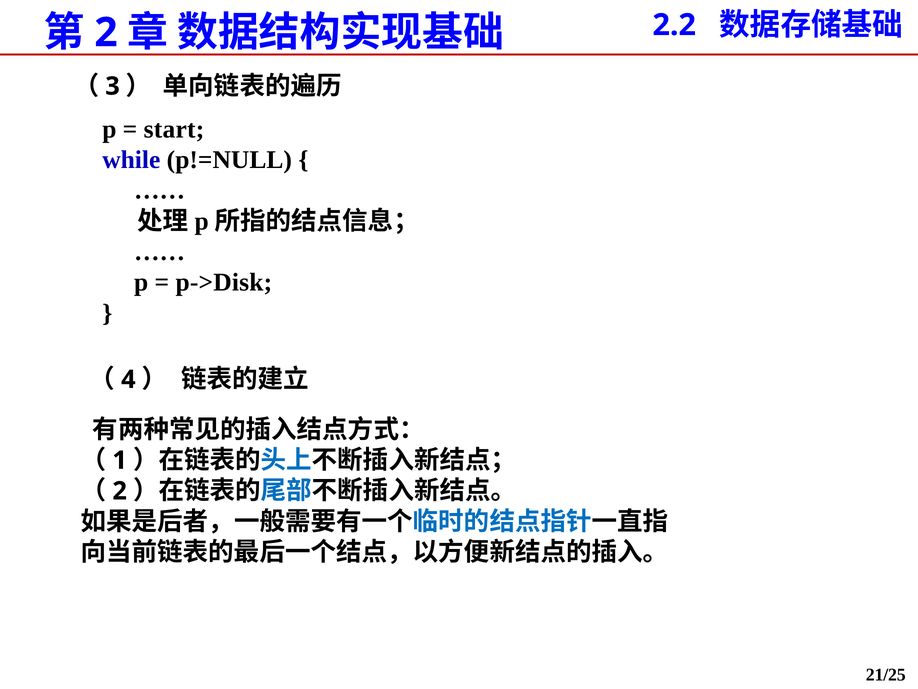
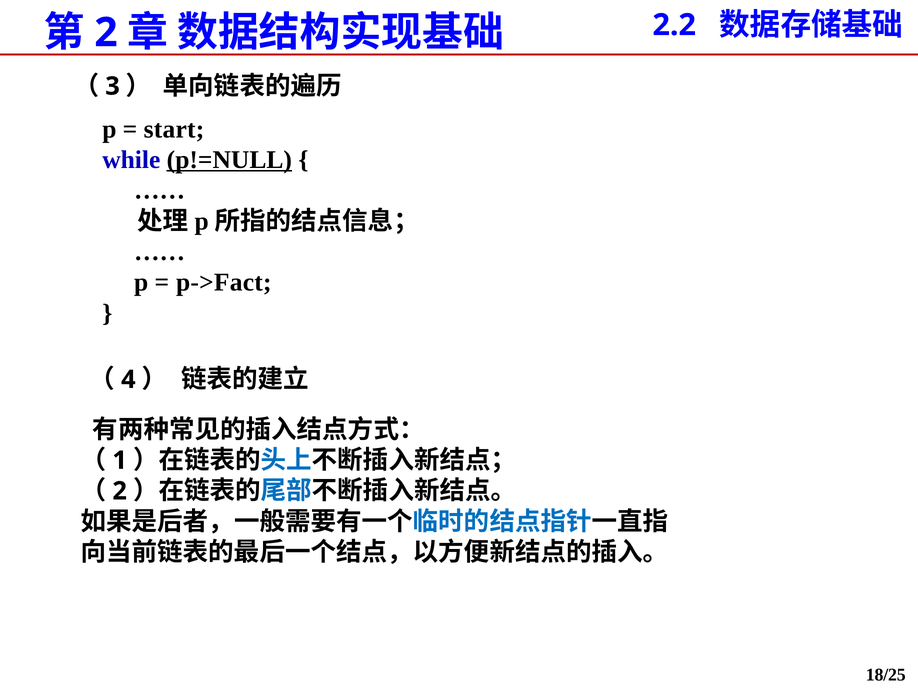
p!=NULL underline: none -> present
p->Disk: p->Disk -> p->Fact
21/25: 21/25 -> 18/25
